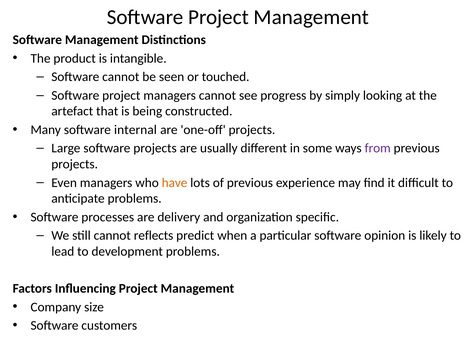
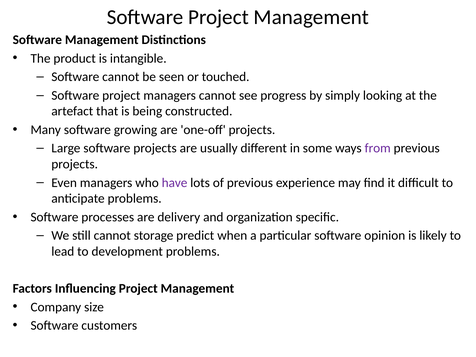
internal: internal -> growing
have colour: orange -> purple
reflects: reflects -> storage
